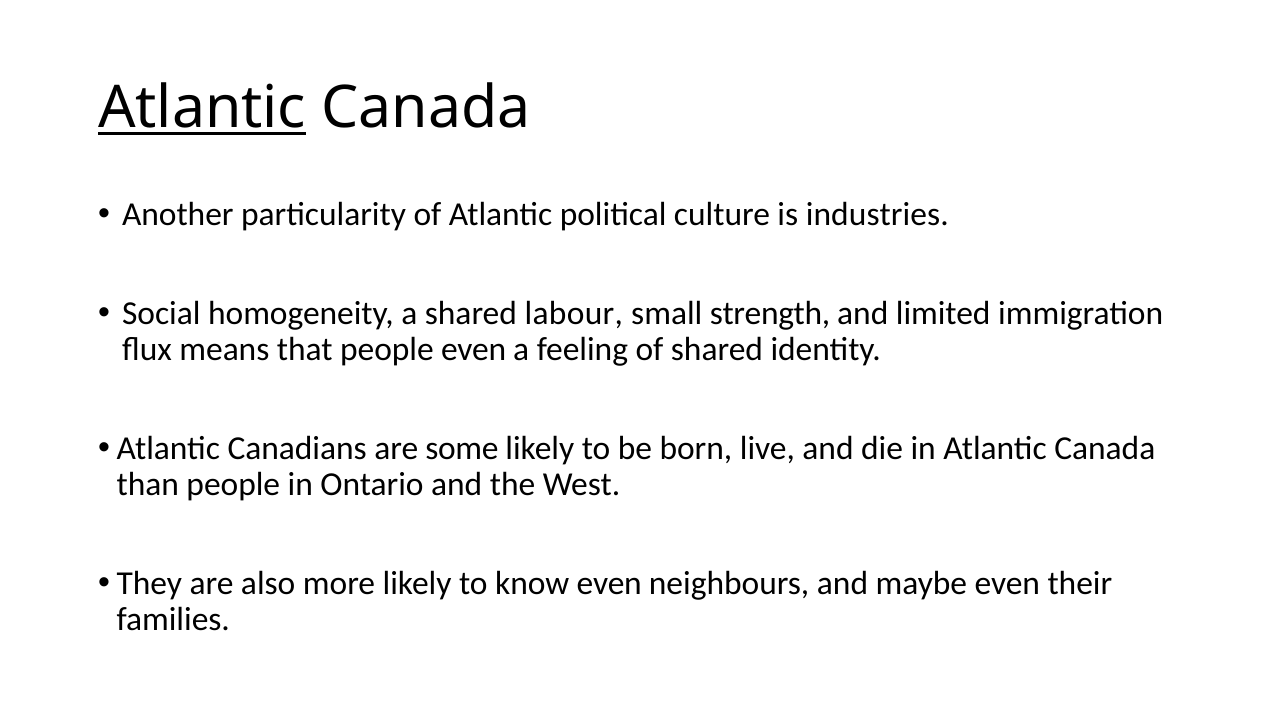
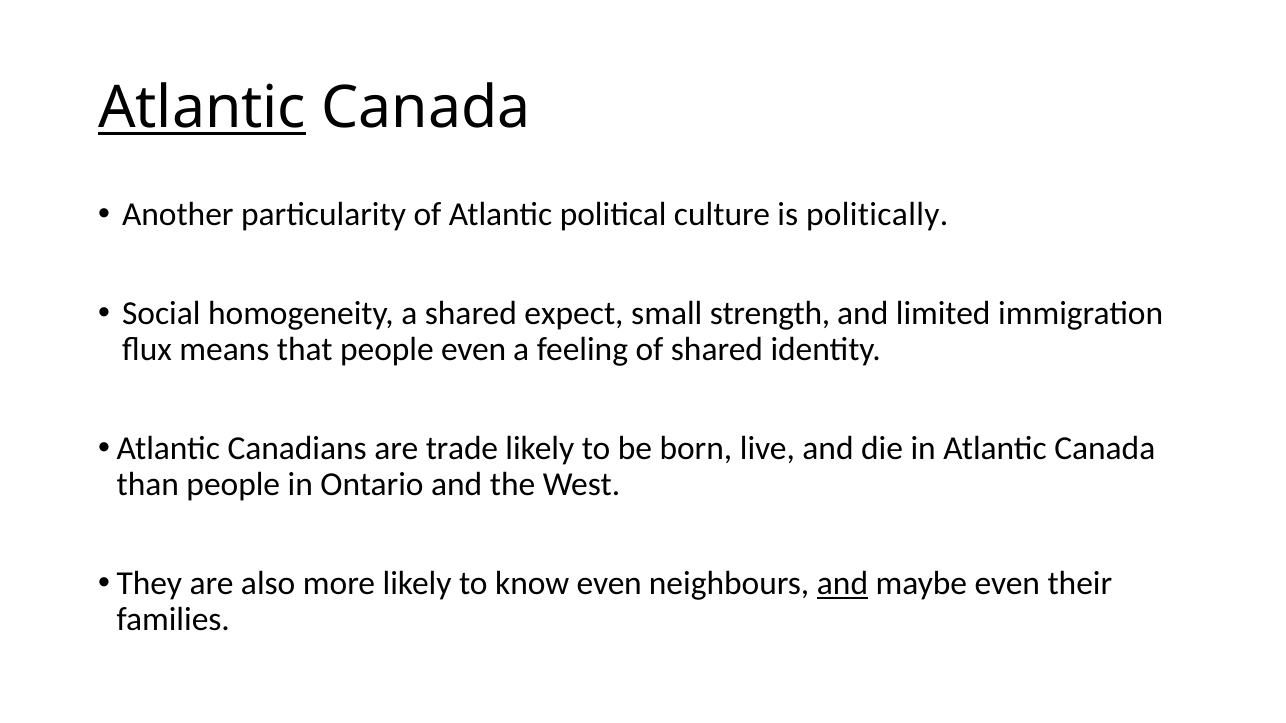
industries: industries -> politically
labour: labour -> expect
some: some -> trade
and at (842, 584) underline: none -> present
